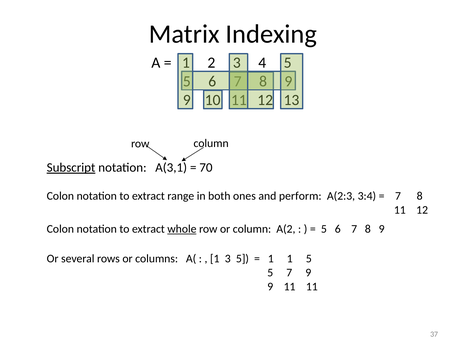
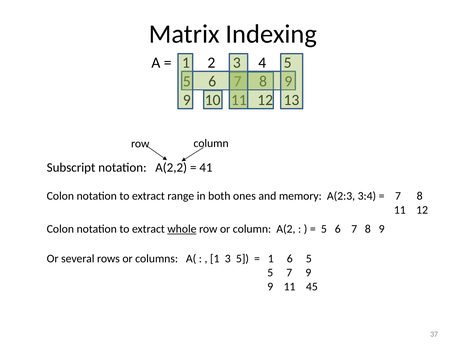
Subscript underline: present -> none
A(3,1: A(3,1 -> A(2,2
70: 70 -> 41
perform: perform -> memory
1 1: 1 -> 6
11 11: 11 -> 45
